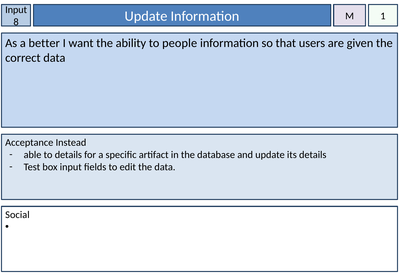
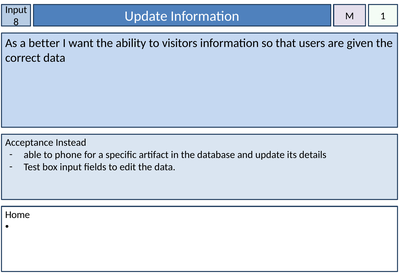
people: people -> visitors
to details: details -> phone
Social: Social -> Home
